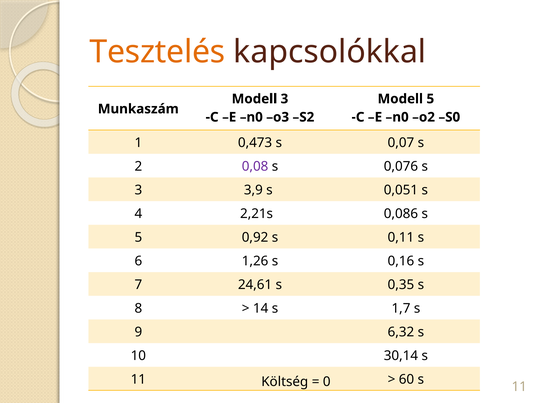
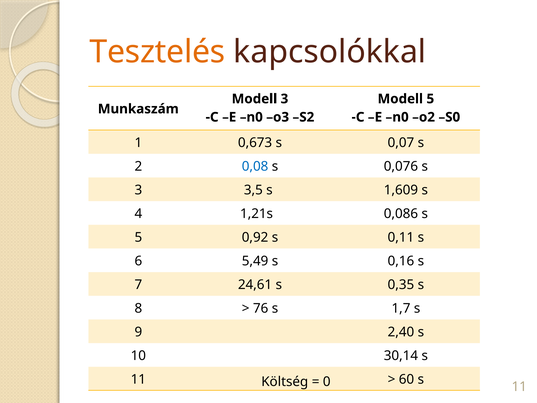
0,473: 0,473 -> 0,673
0,08 colour: purple -> blue
3,9: 3,9 -> 3,5
0,051: 0,051 -> 1,609
2,21s: 2,21s -> 1,21s
1,26: 1,26 -> 5,49
14: 14 -> 76
6,32: 6,32 -> 2,40
